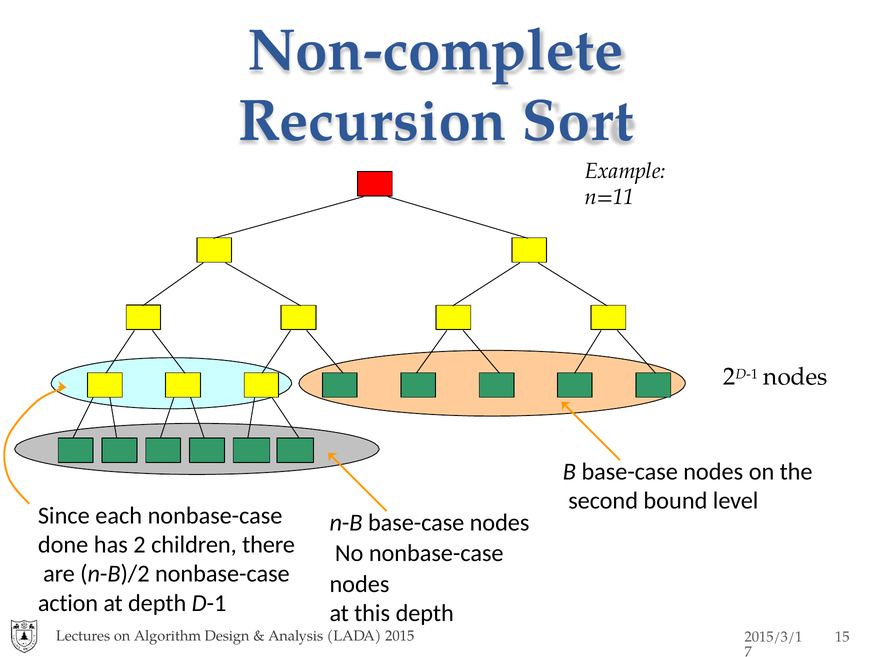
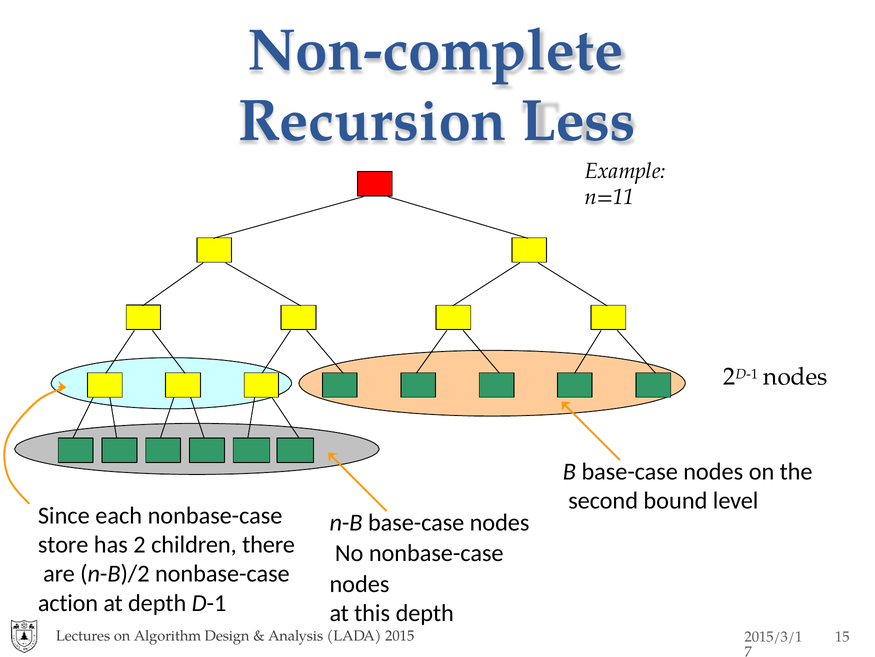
Sort: Sort -> Less
done: done -> store
